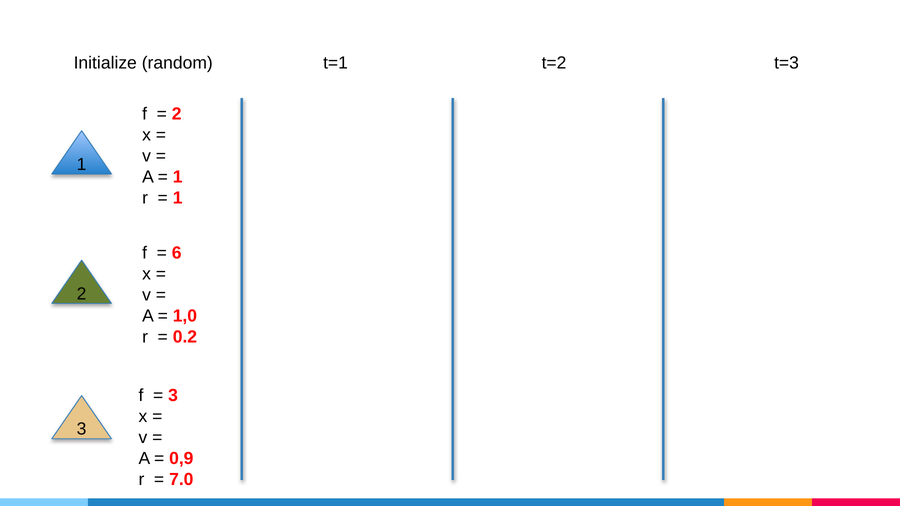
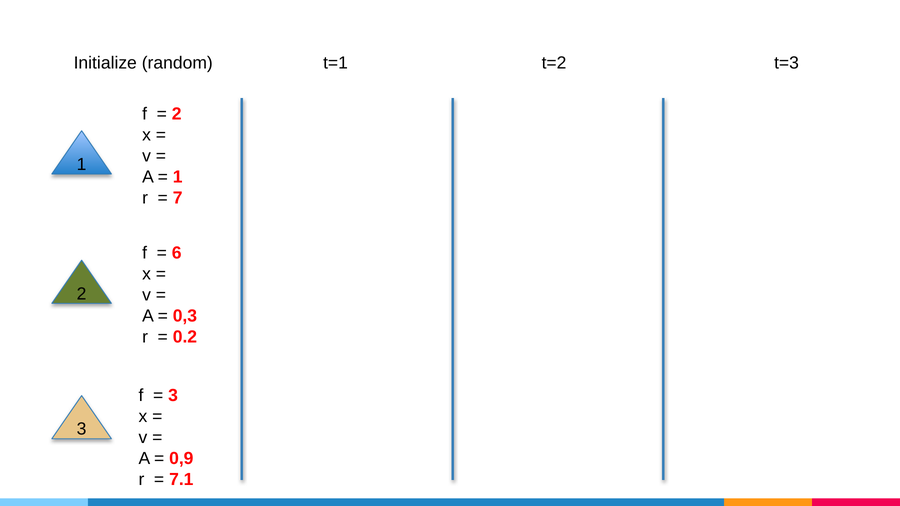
1 at (178, 198): 1 -> 7
1,0: 1,0 -> 0,3
7.0: 7.0 -> 7.1
